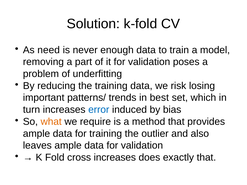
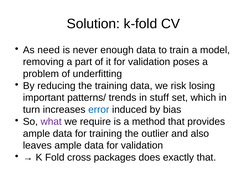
best: best -> stuff
what colour: orange -> purple
cross increases: increases -> packages
